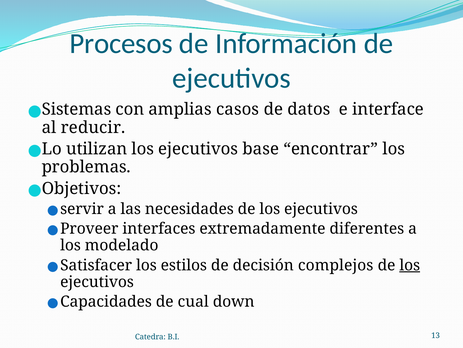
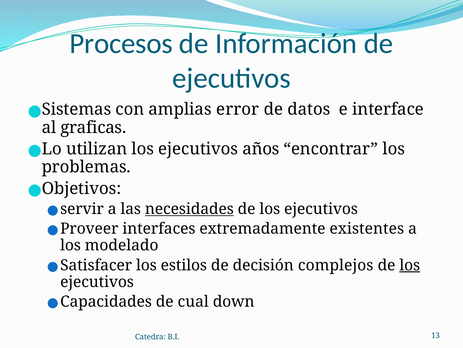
casos: casos -> error
reducir: reducir -> graficas
base: base -> años
necesidades underline: none -> present
diferentes: diferentes -> existentes
